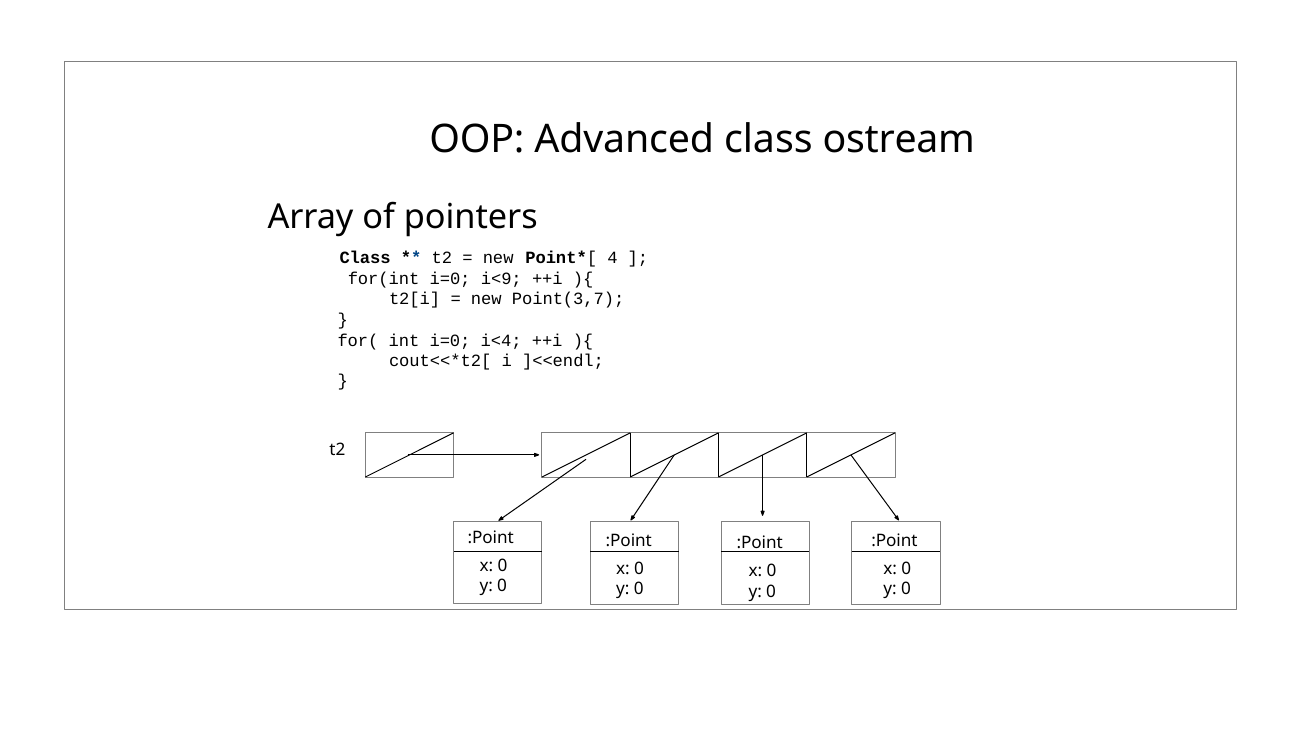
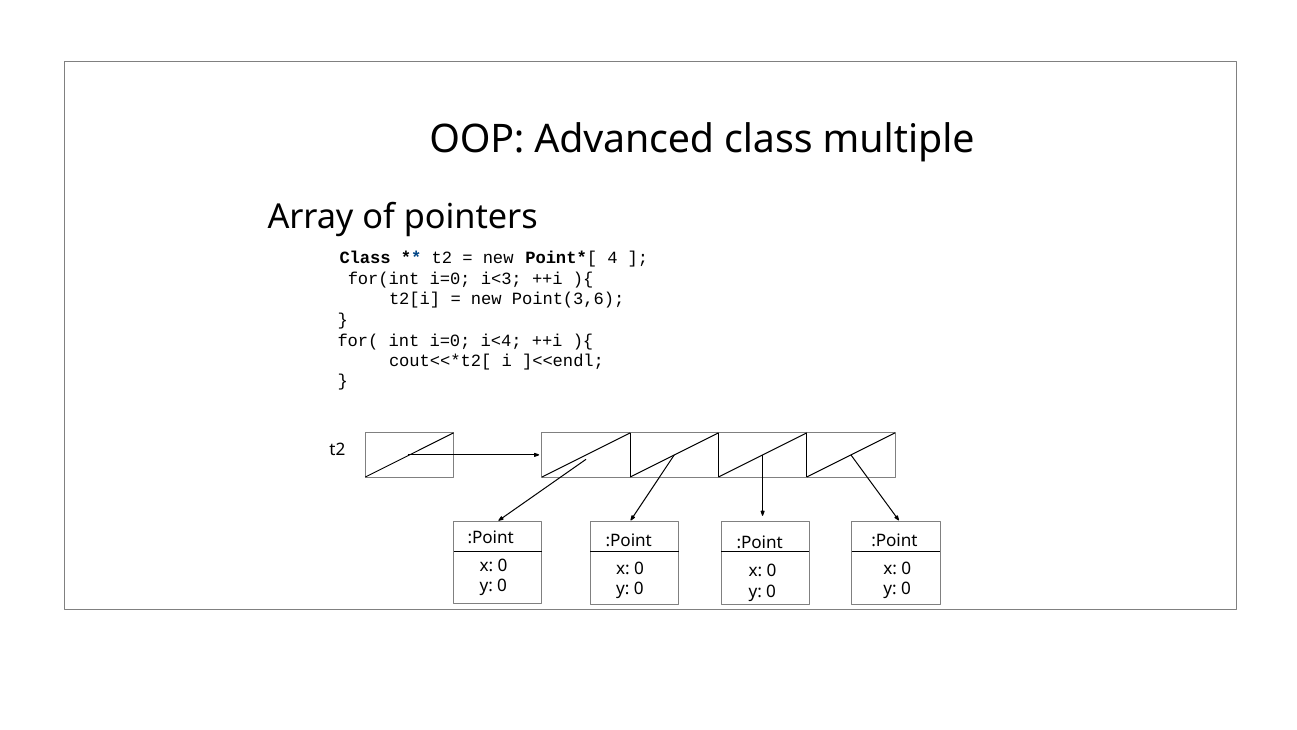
ostream: ostream -> multiple
i<9: i<9 -> i<3
Point(3,7: Point(3,7 -> Point(3,6
